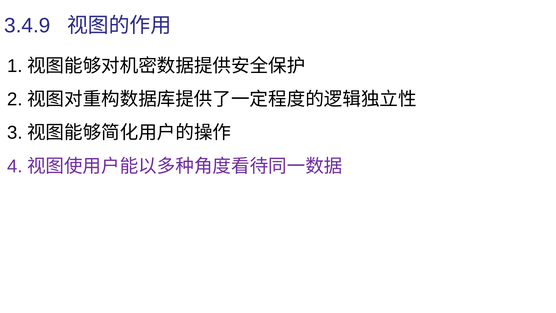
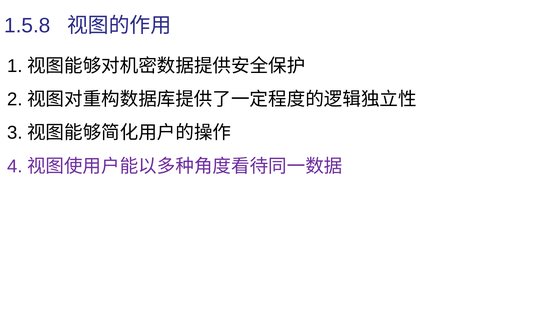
3.4.9: 3.4.9 -> 1.5.8
